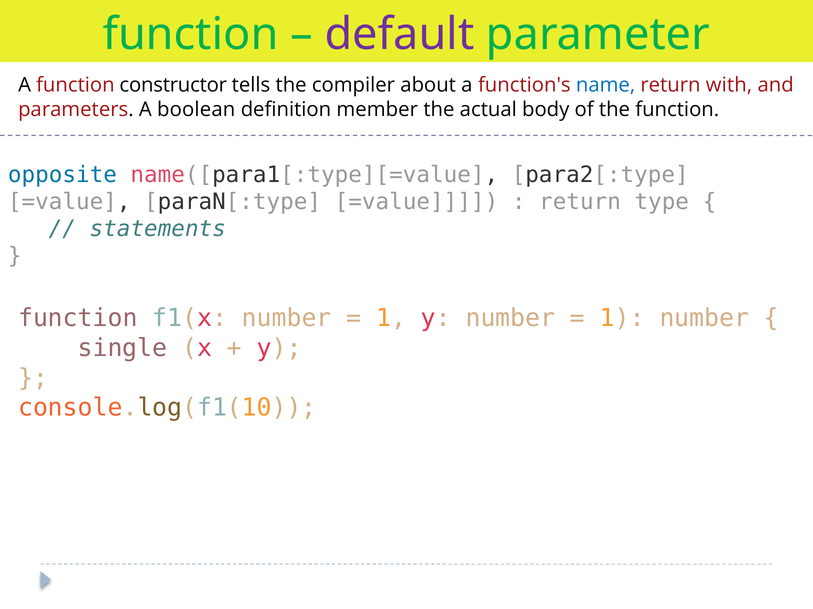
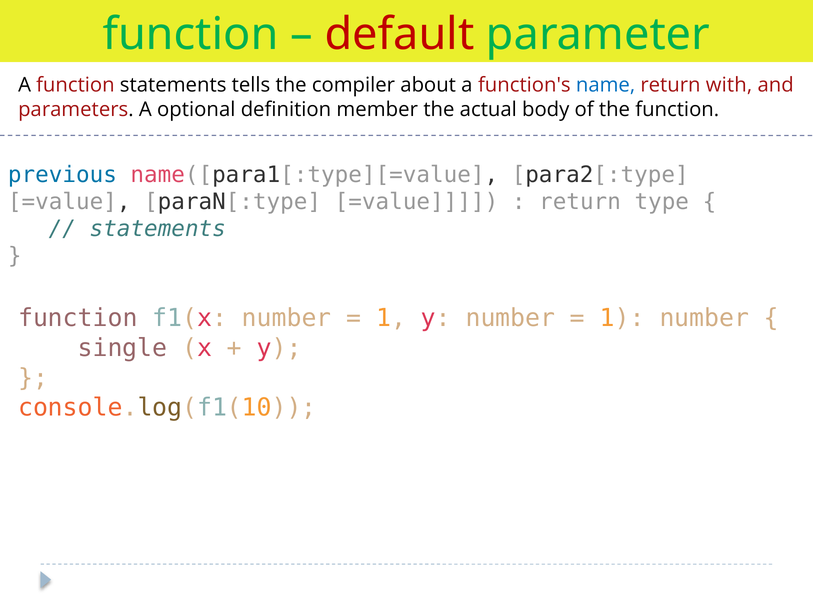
default colour: purple -> red
constructor at (173, 85): constructor -> statements
boolean: boolean -> optional
opposite: opposite -> previous
